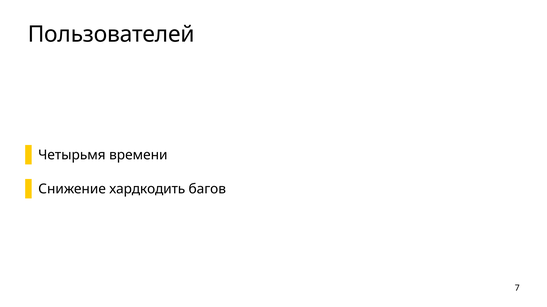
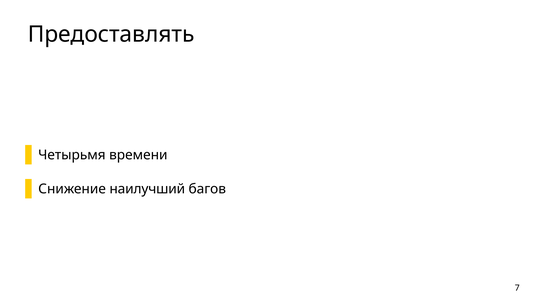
Пользователей: Пользователей -> Предоставлять
хардкодить: хардкодить -> наилучший
